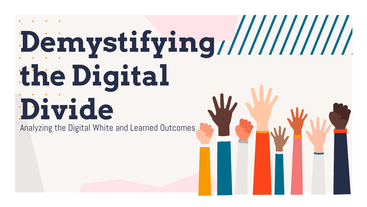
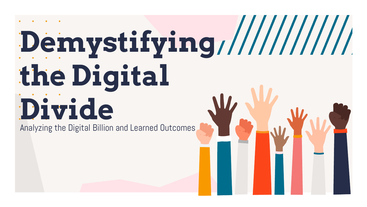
White: White -> Billion
